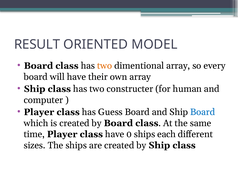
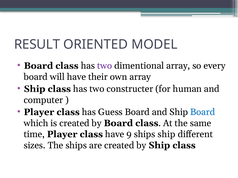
two at (105, 66) colour: orange -> purple
0: 0 -> 9
ships each: each -> ship
